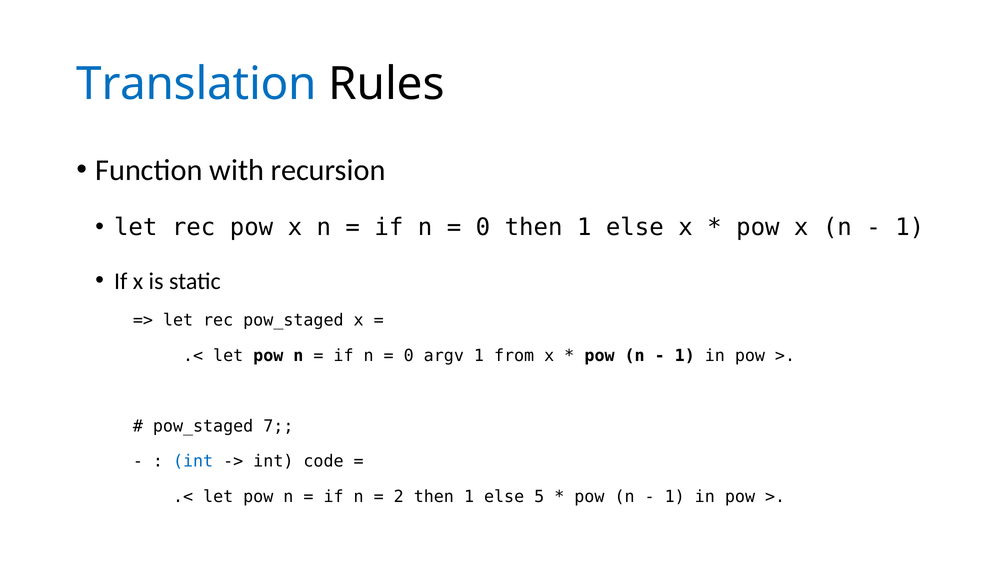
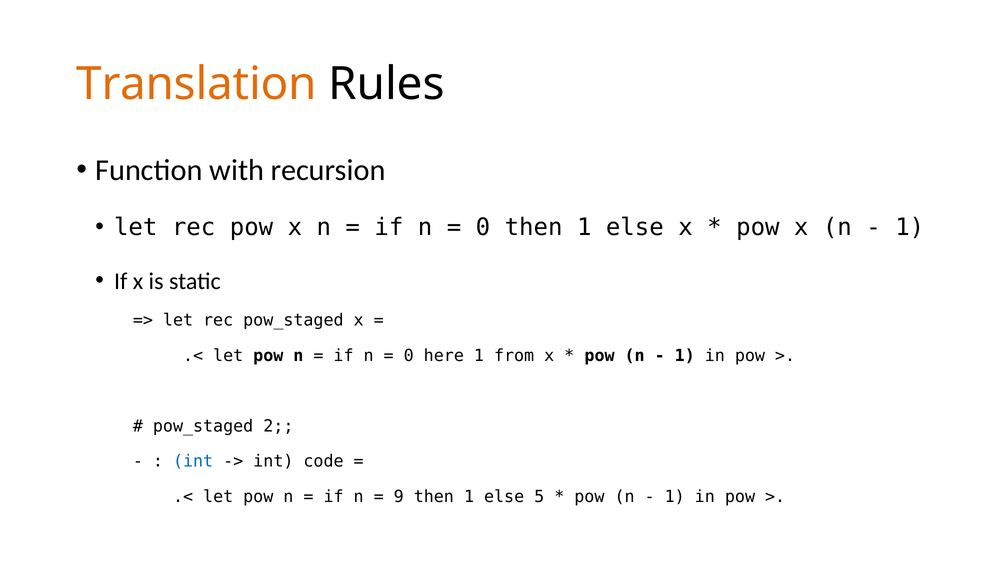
Translation colour: blue -> orange
argv: argv -> here
7: 7 -> 2
2: 2 -> 9
